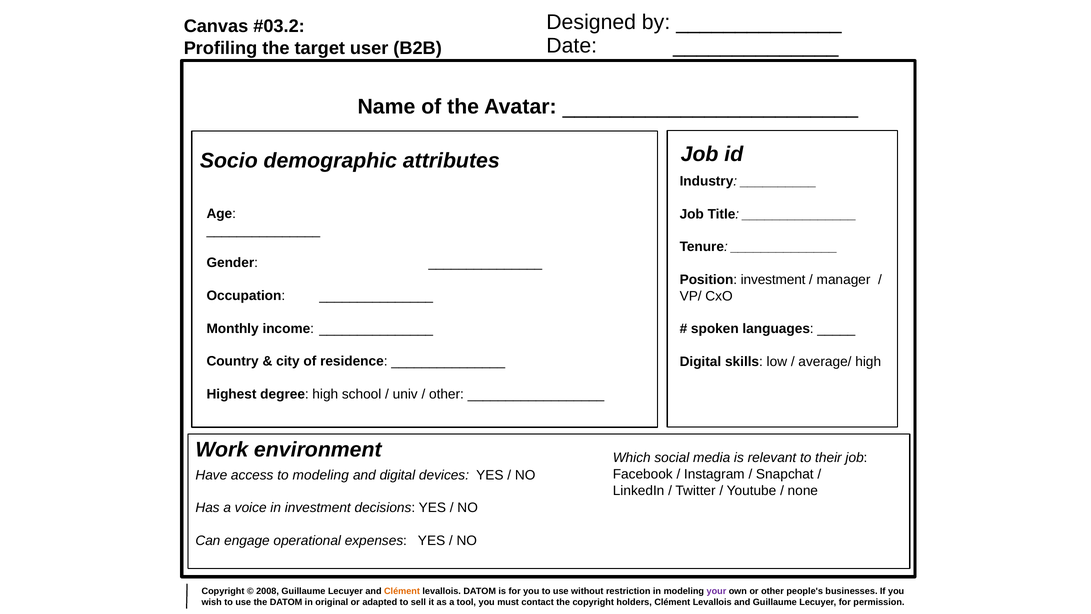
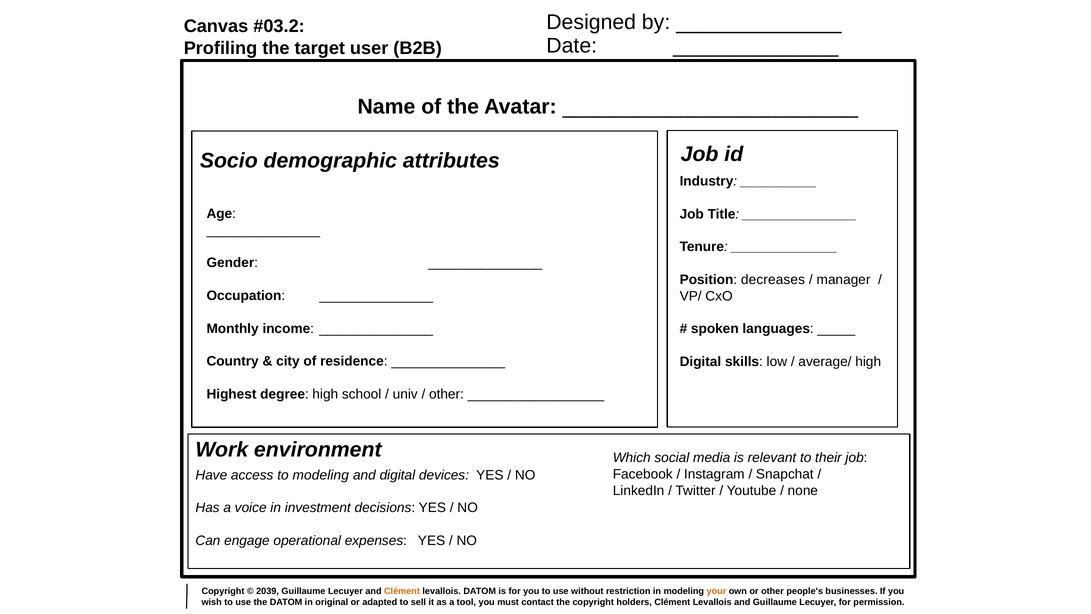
Position investment: investment -> decreases
2008: 2008 -> 2039
your colour: purple -> orange
